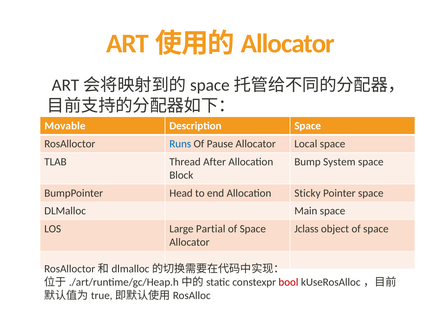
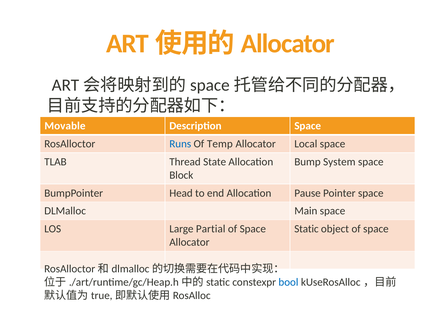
Pause: Pause -> Temp
After: After -> State
Sticky: Sticky -> Pause
Jclass: Jclass -> Static
bool colour: red -> blue
